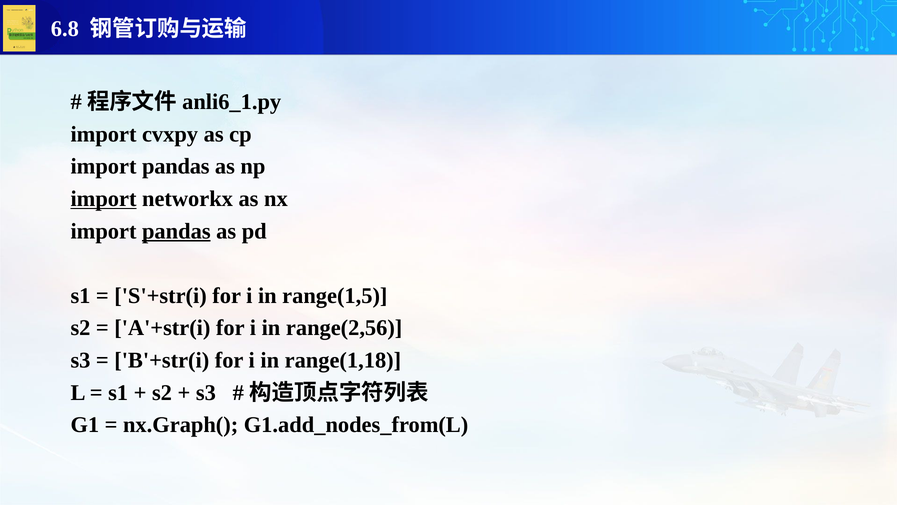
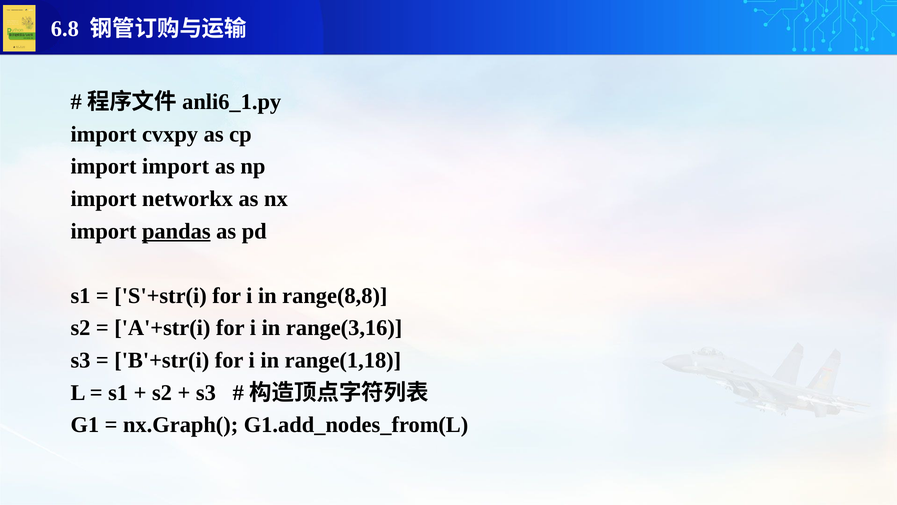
pandas at (176, 166): pandas -> import
import at (103, 199) underline: present -> none
range(1,5: range(1,5 -> range(8,8
range(2,56: range(2,56 -> range(3,16
